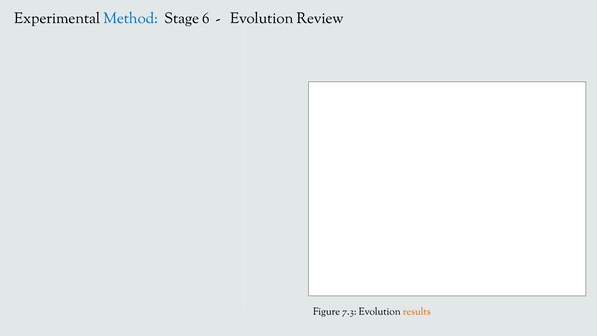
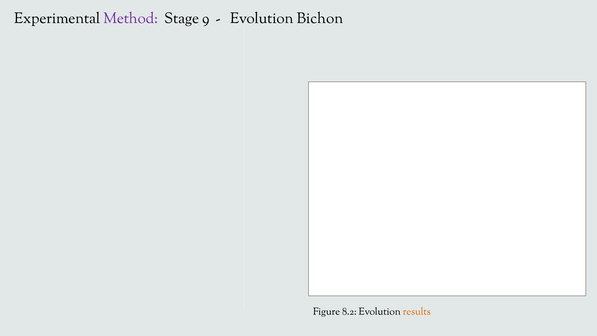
Method colour: blue -> purple
6: 6 -> 9
Review: Review -> Bichon
7.3: 7.3 -> 8.2
